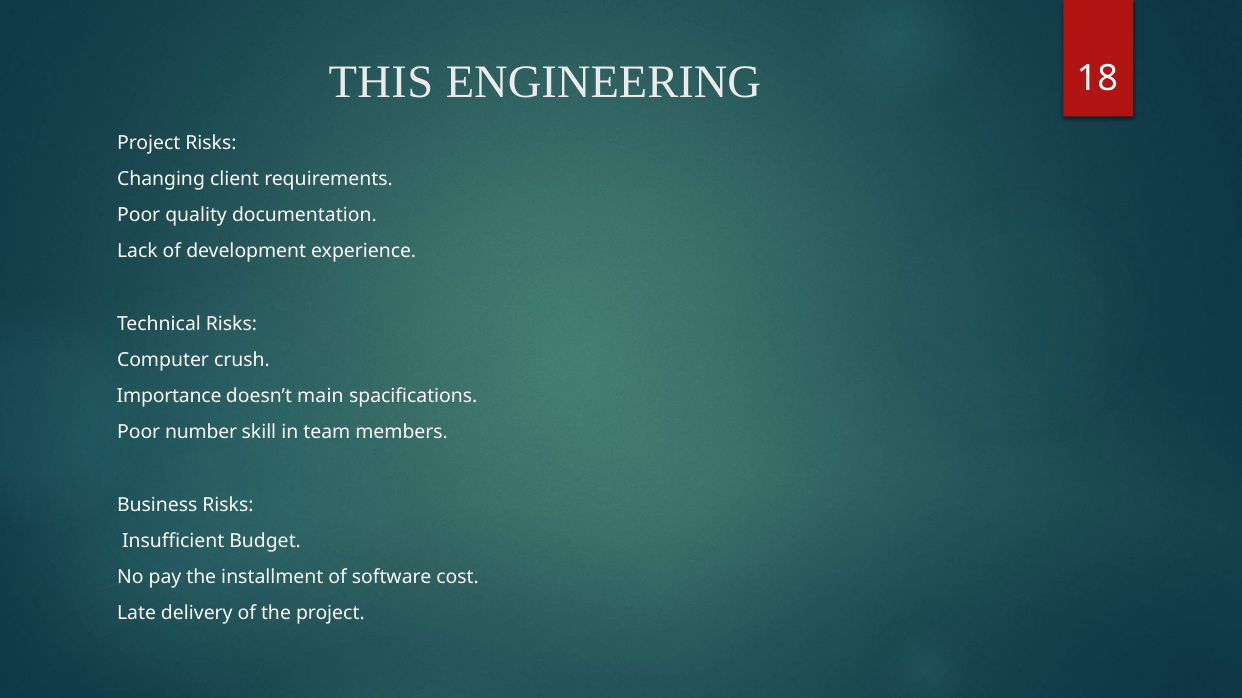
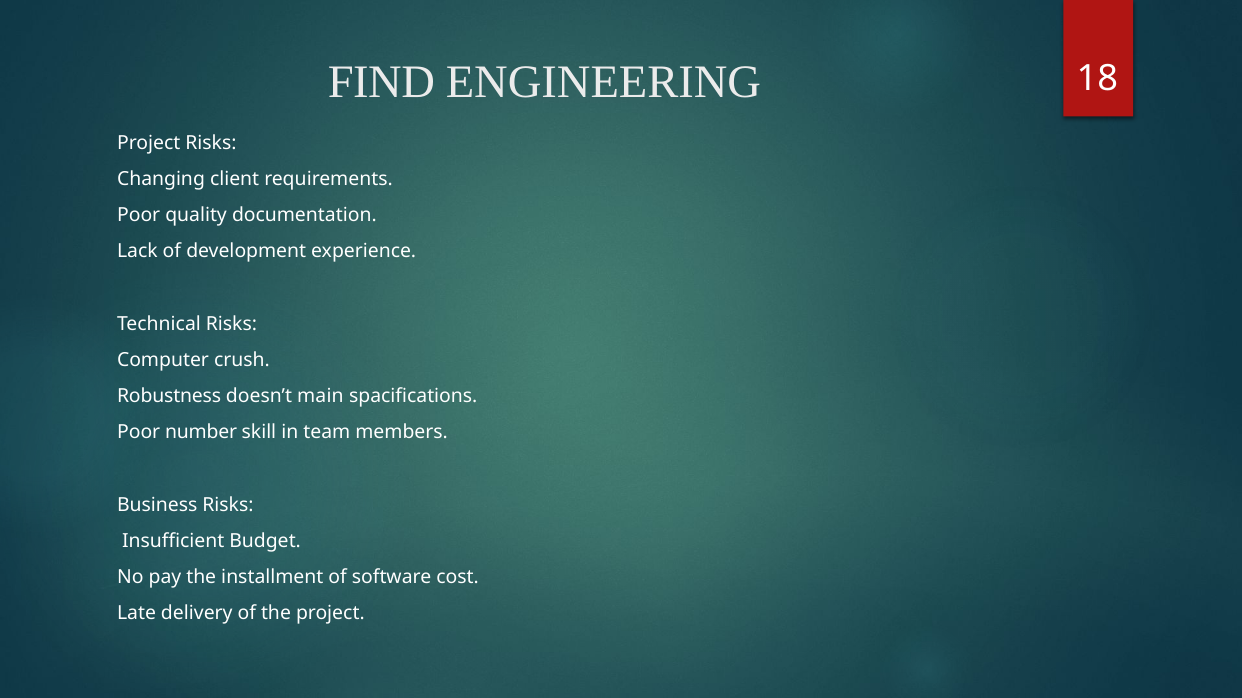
THIS: THIS -> FIND
Importance: Importance -> Robustness
